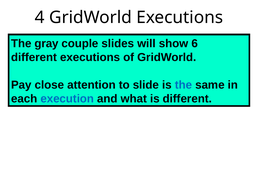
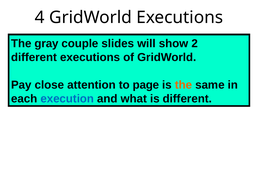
6: 6 -> 2
slide: slide -> page
the at (183, 85) colour: blue -> orange
